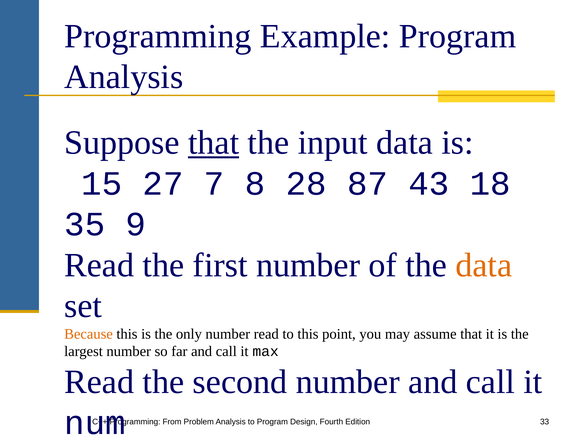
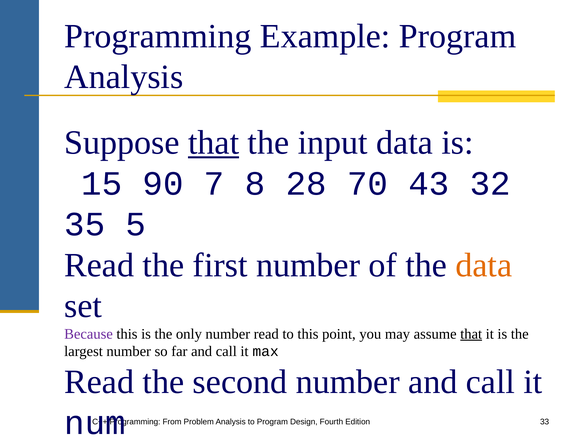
27: 27 -> 90
87: 87 -> 70
18: 18 -> 32
9: 9 -> 5
Because colour: orange -> purple
that at (471, 334) underline: none -> present
